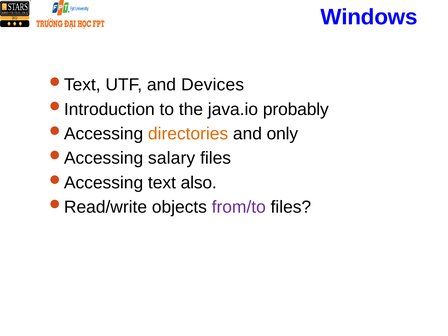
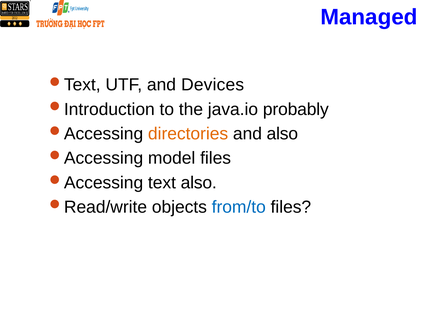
Windows: Windows -> Managed
and only: only -> also
salary: salary -> model
from/to colour: purple -> blue
